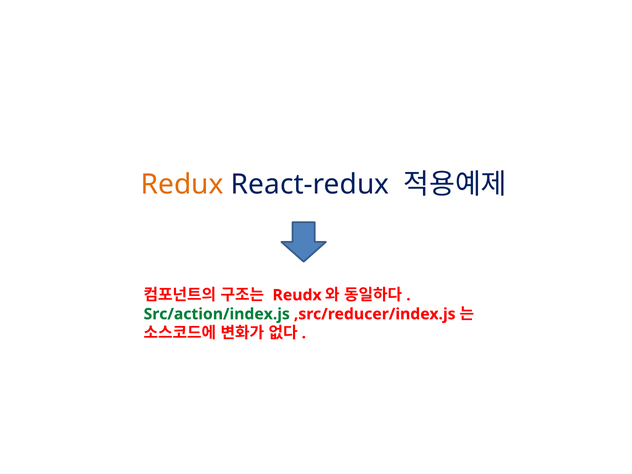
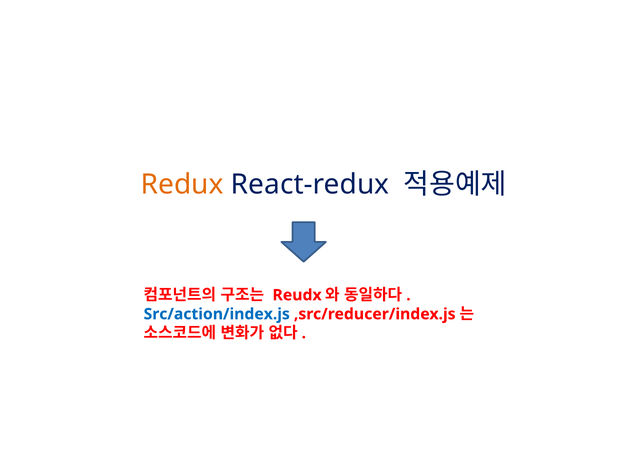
Src/action/index.js colour: green -> blue
